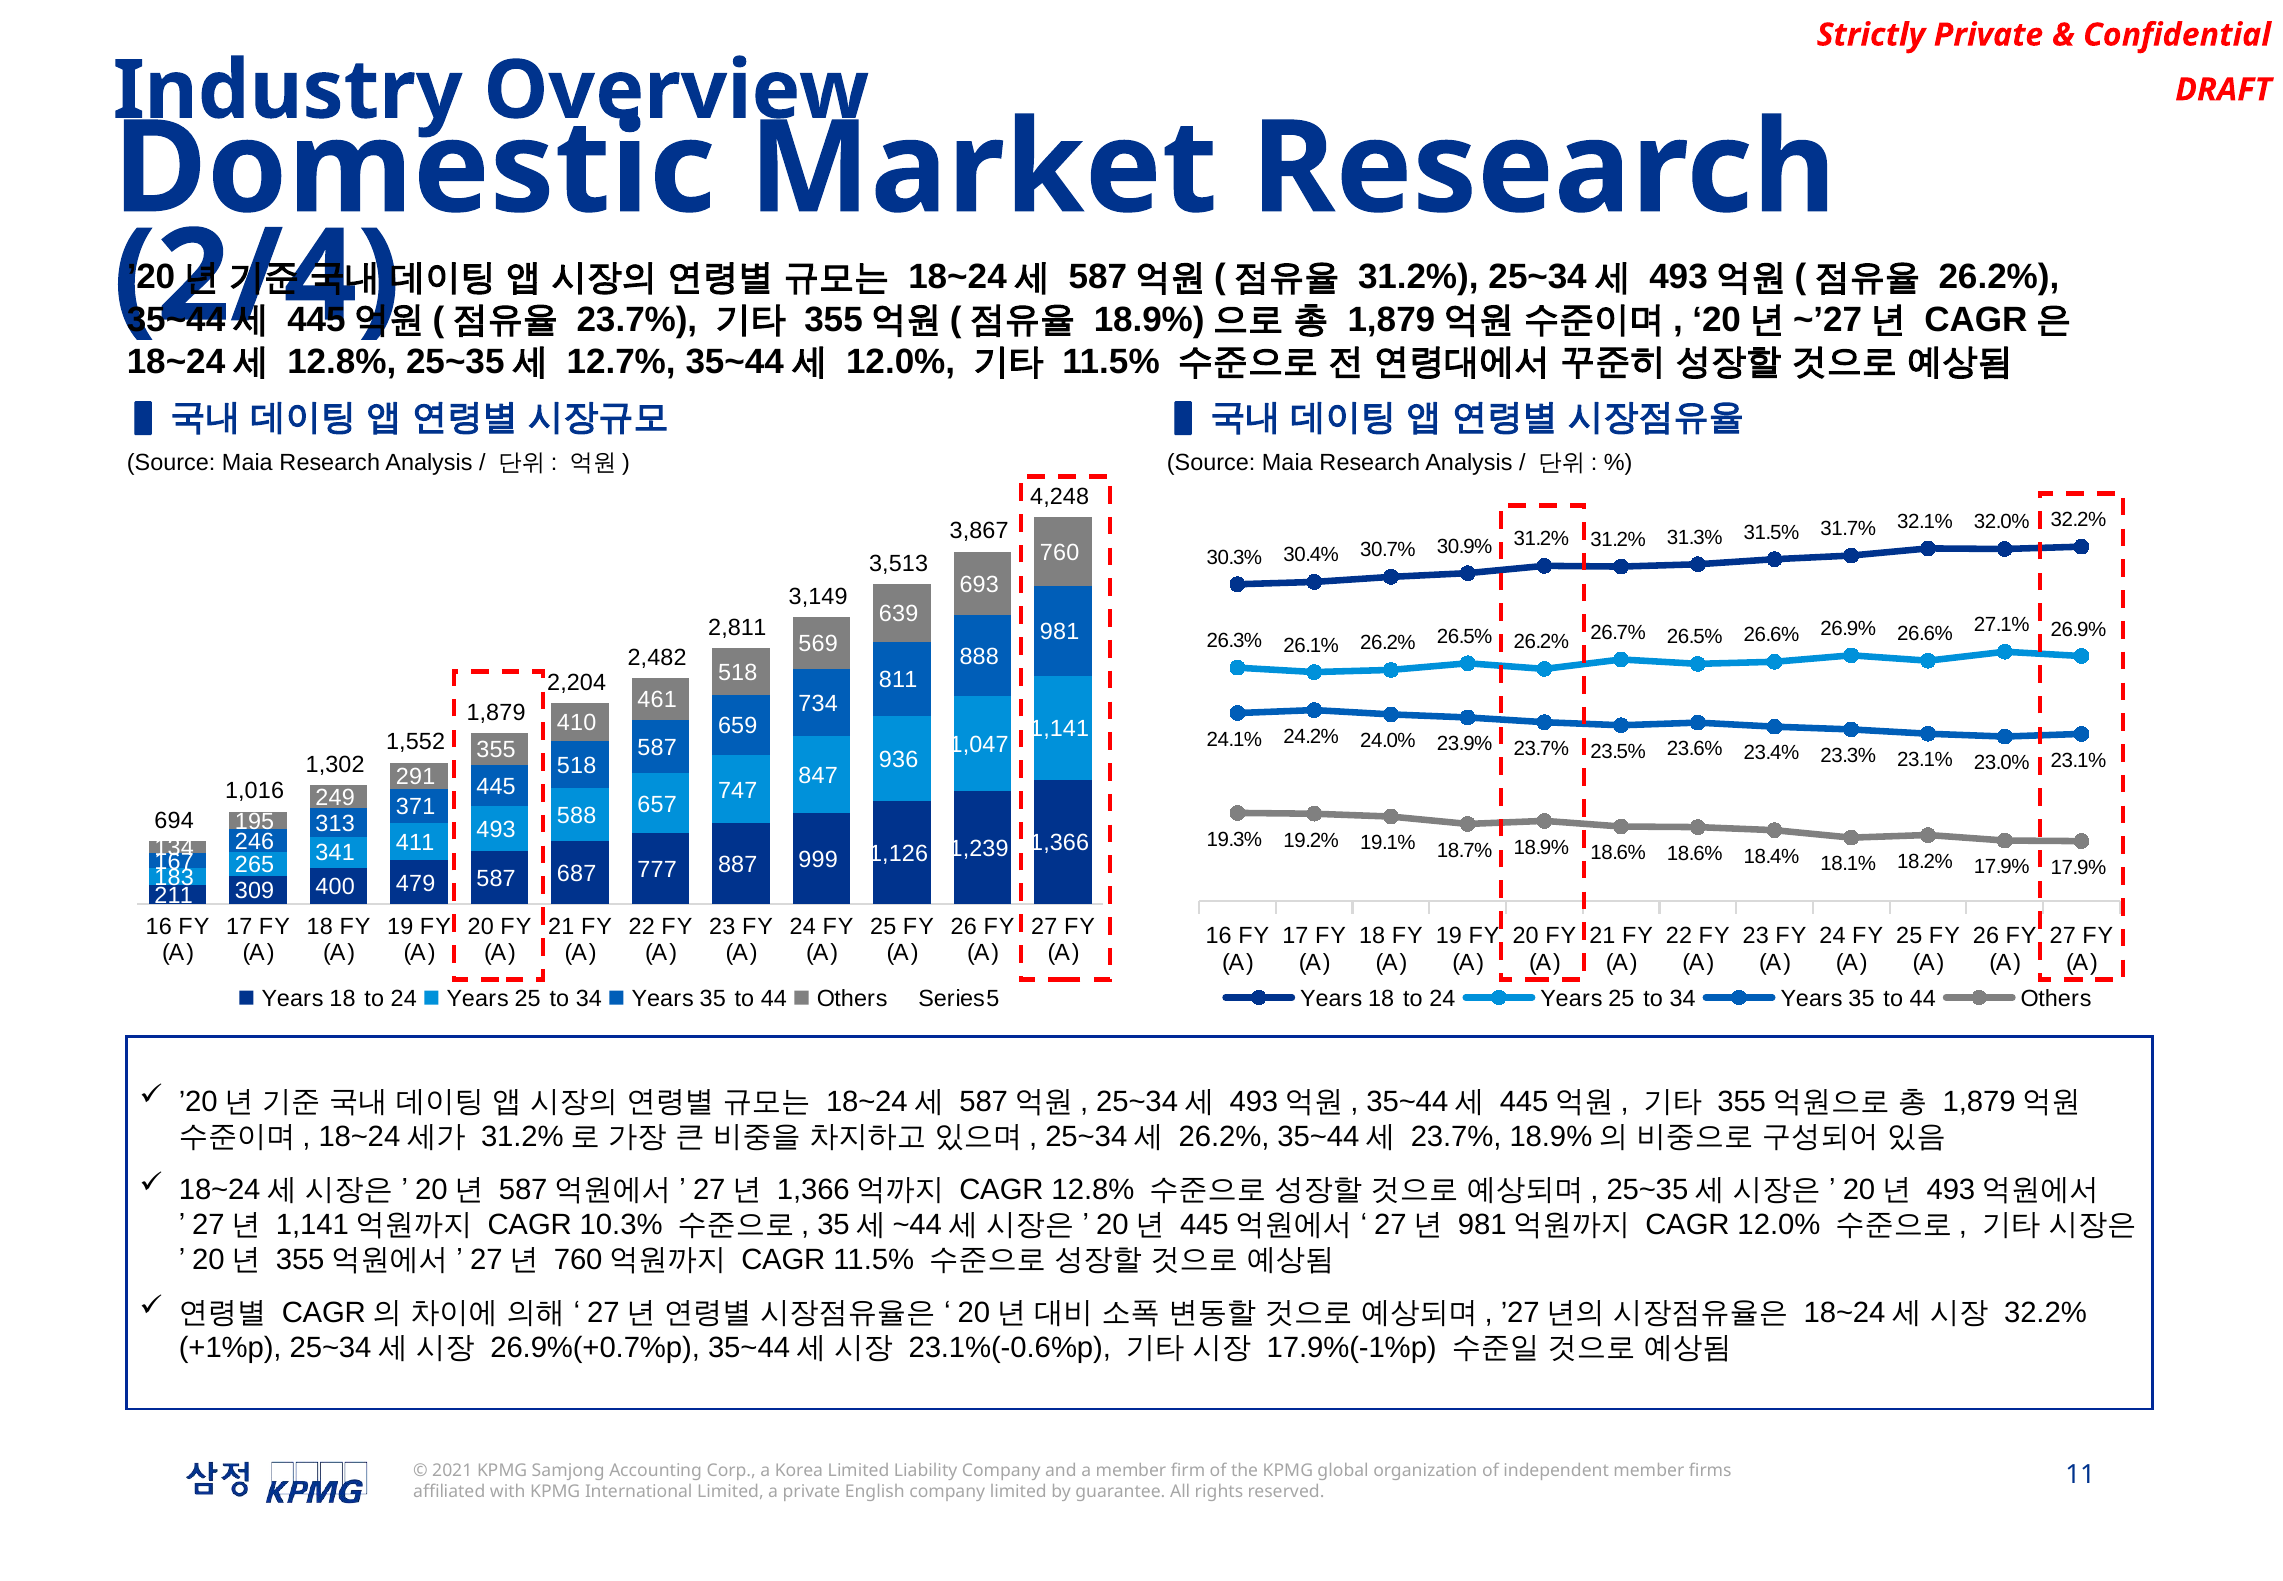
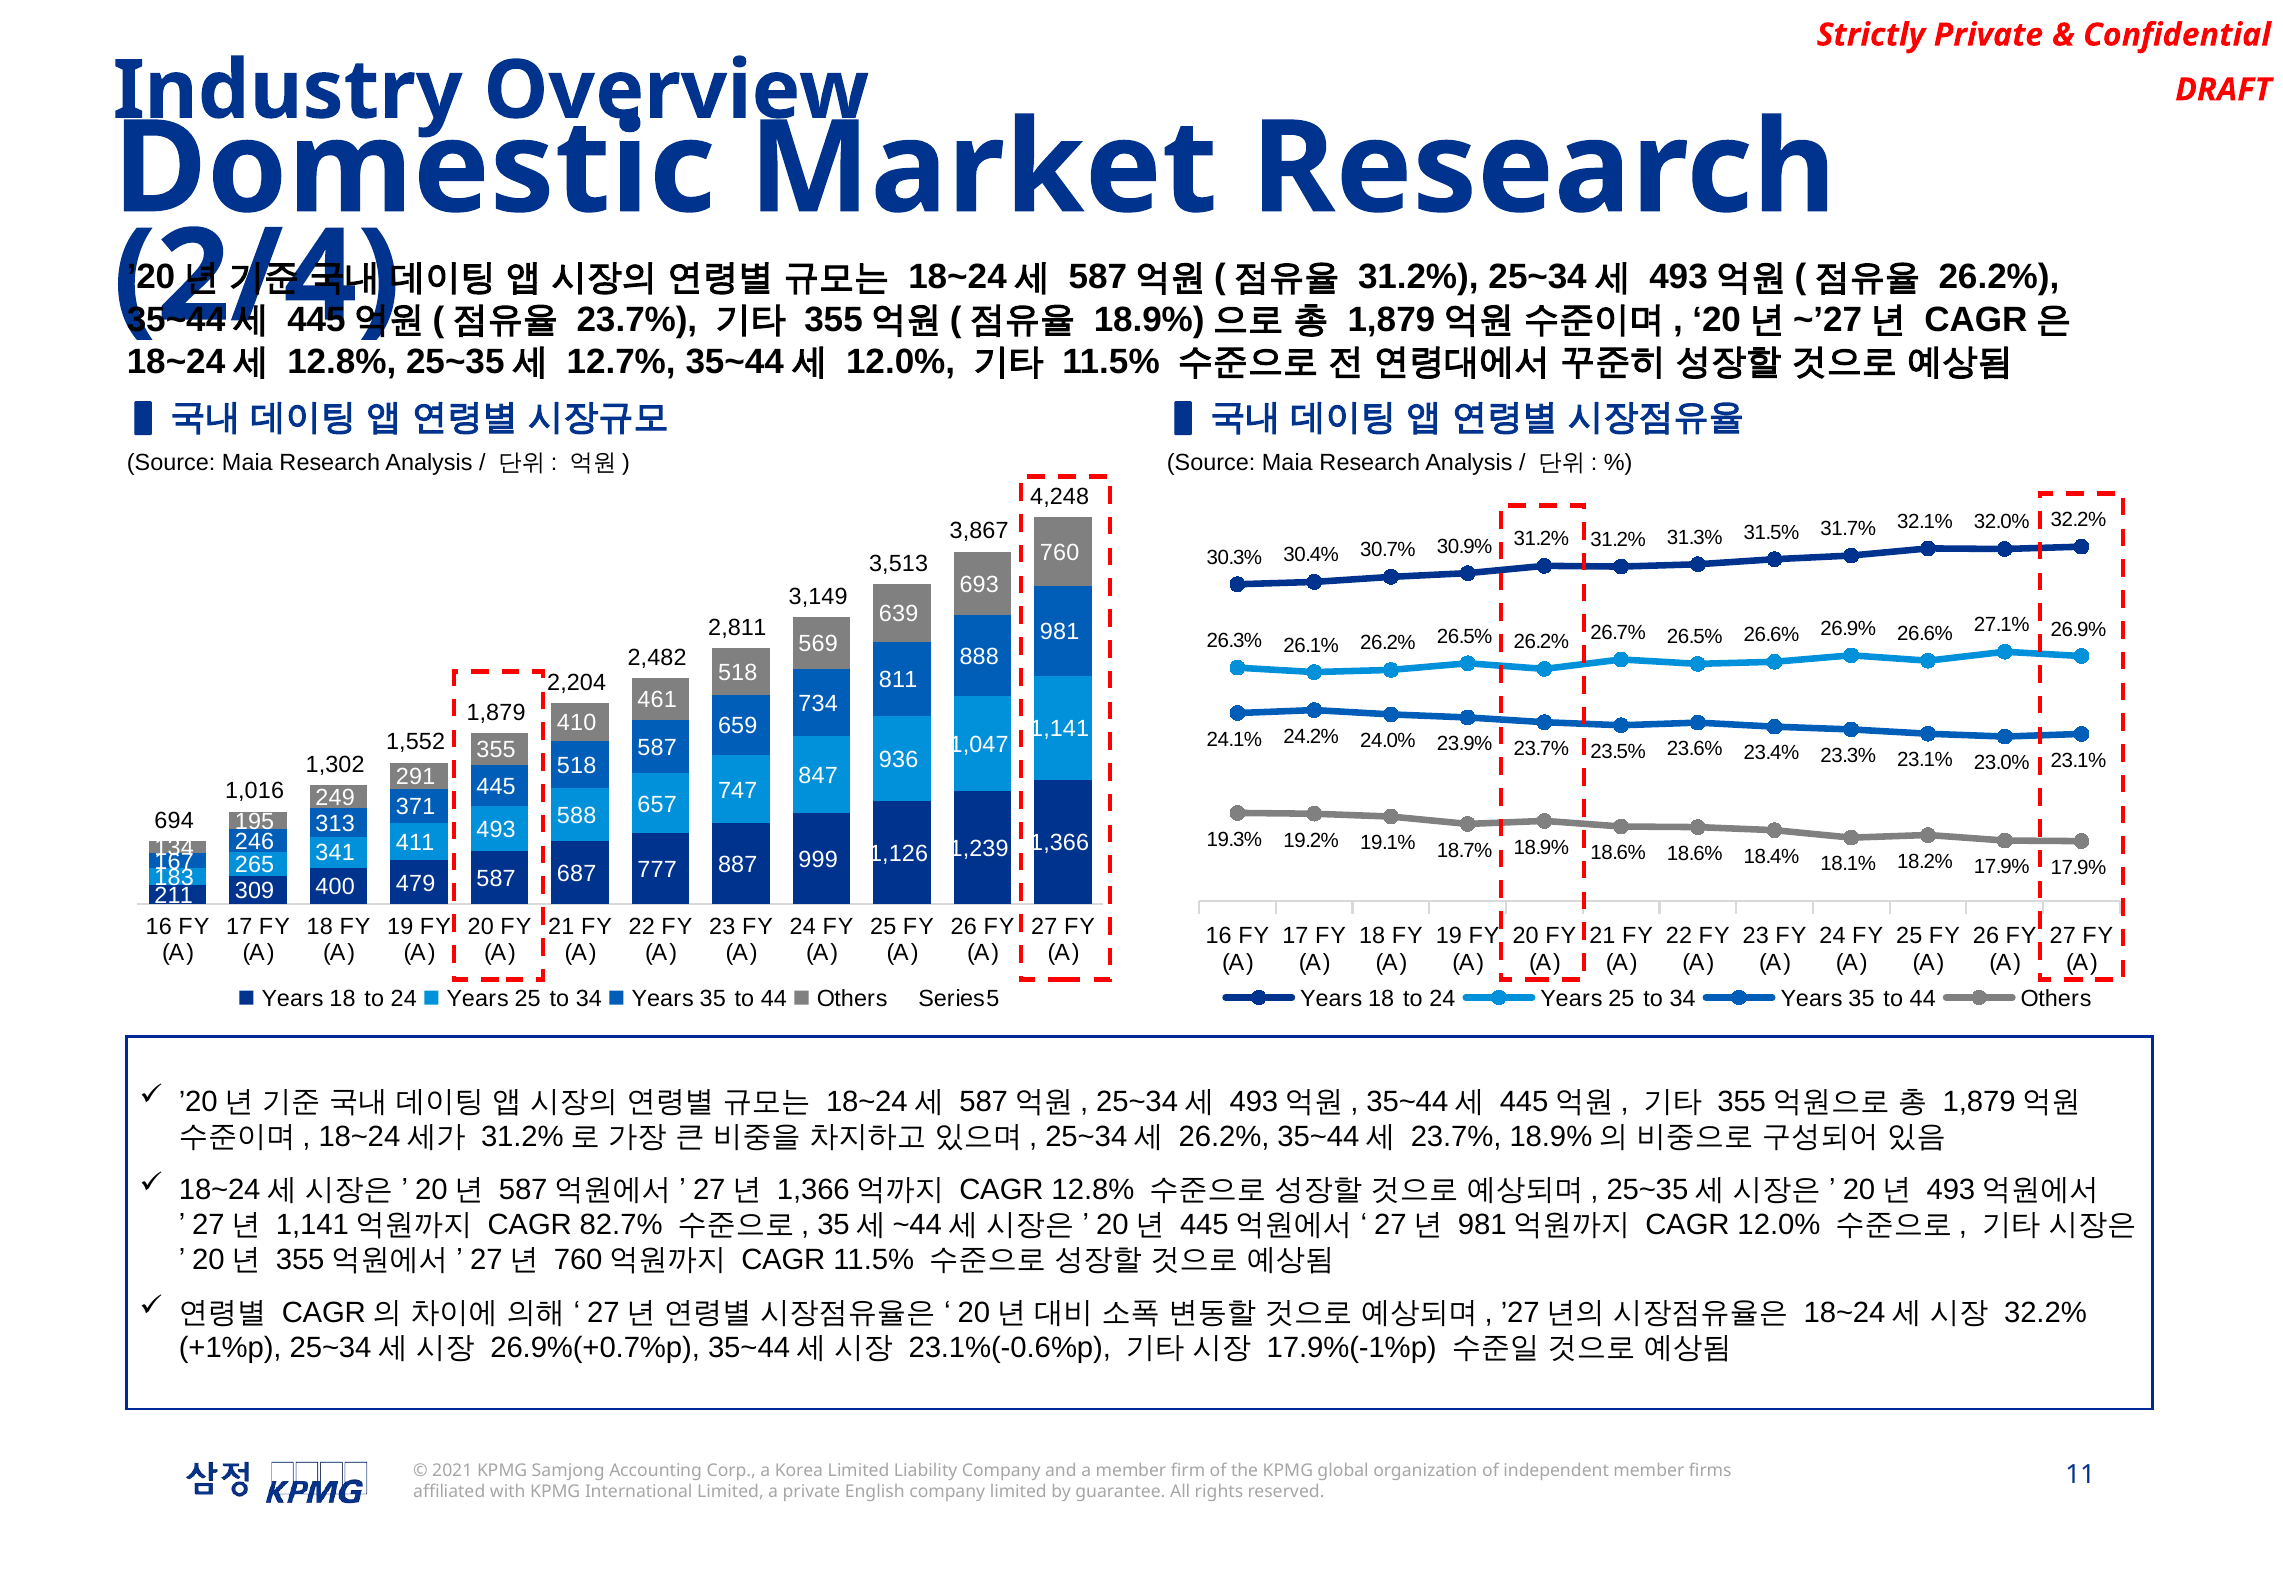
10.3%: 10.3% -> 82.7%
